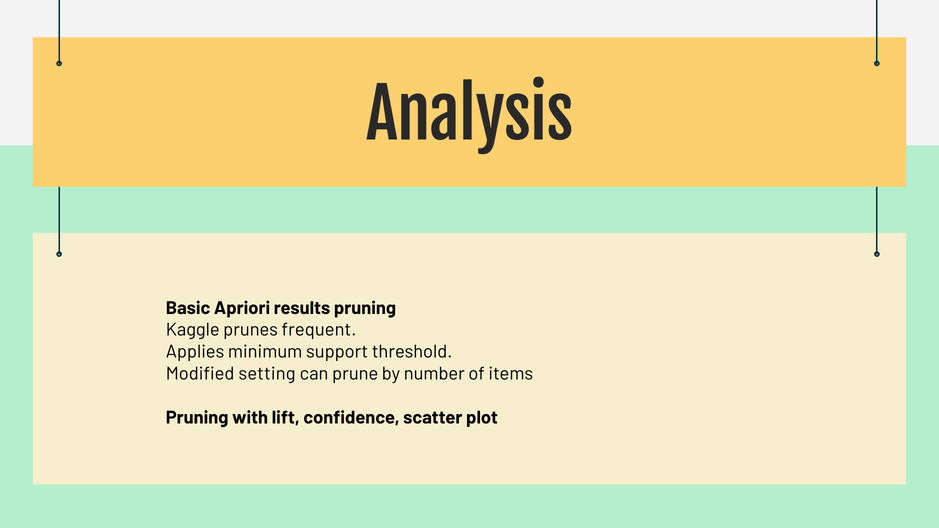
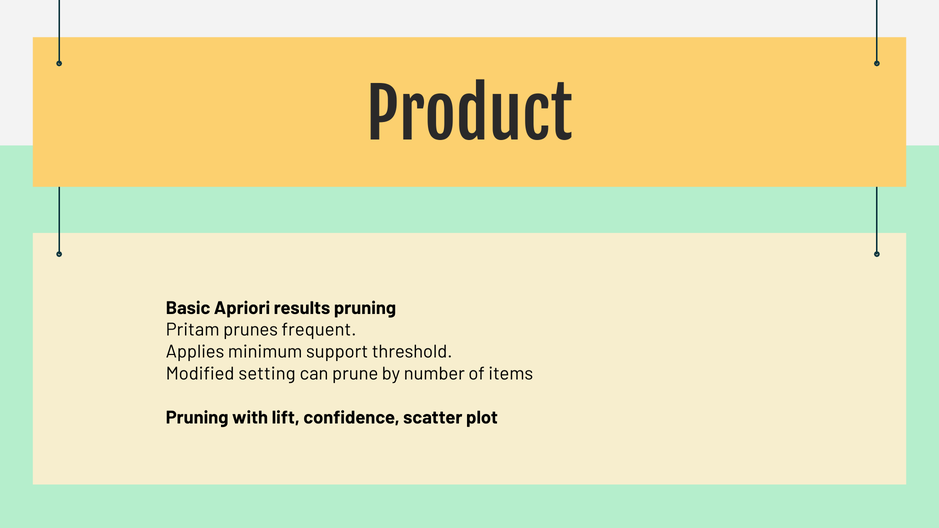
Analysis: Analysis -> Product
Kaggle: Kaggle -> Pritam
